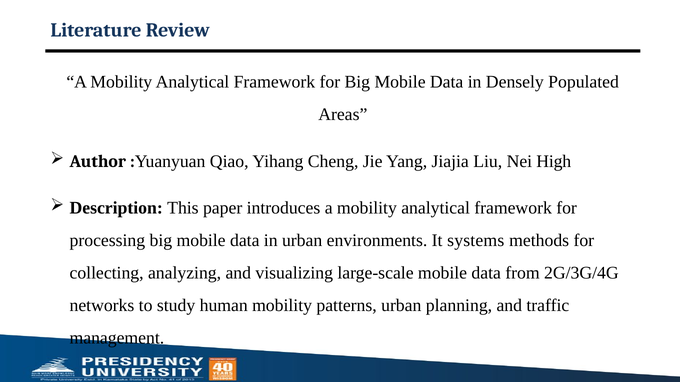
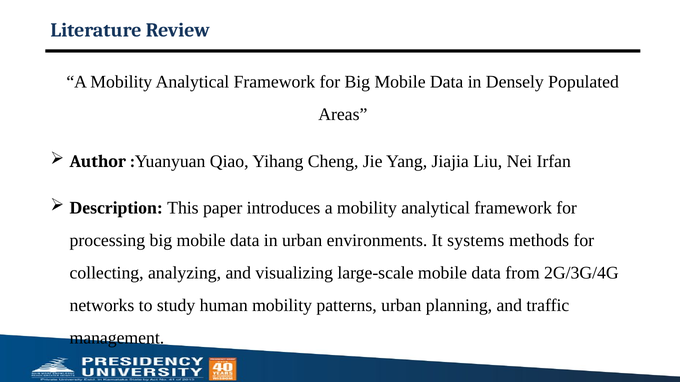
High: High -> Irfan
